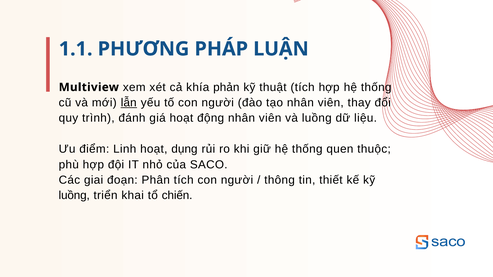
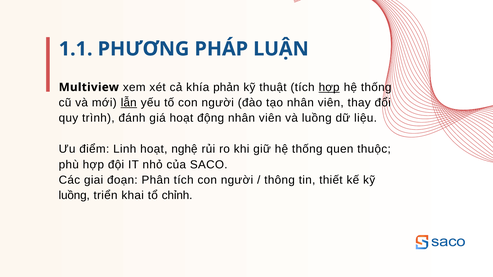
hợp at (329, 87) underline: none -> present
dụng: dụng -> nghệ
chiến: chiến -> chỉnh
